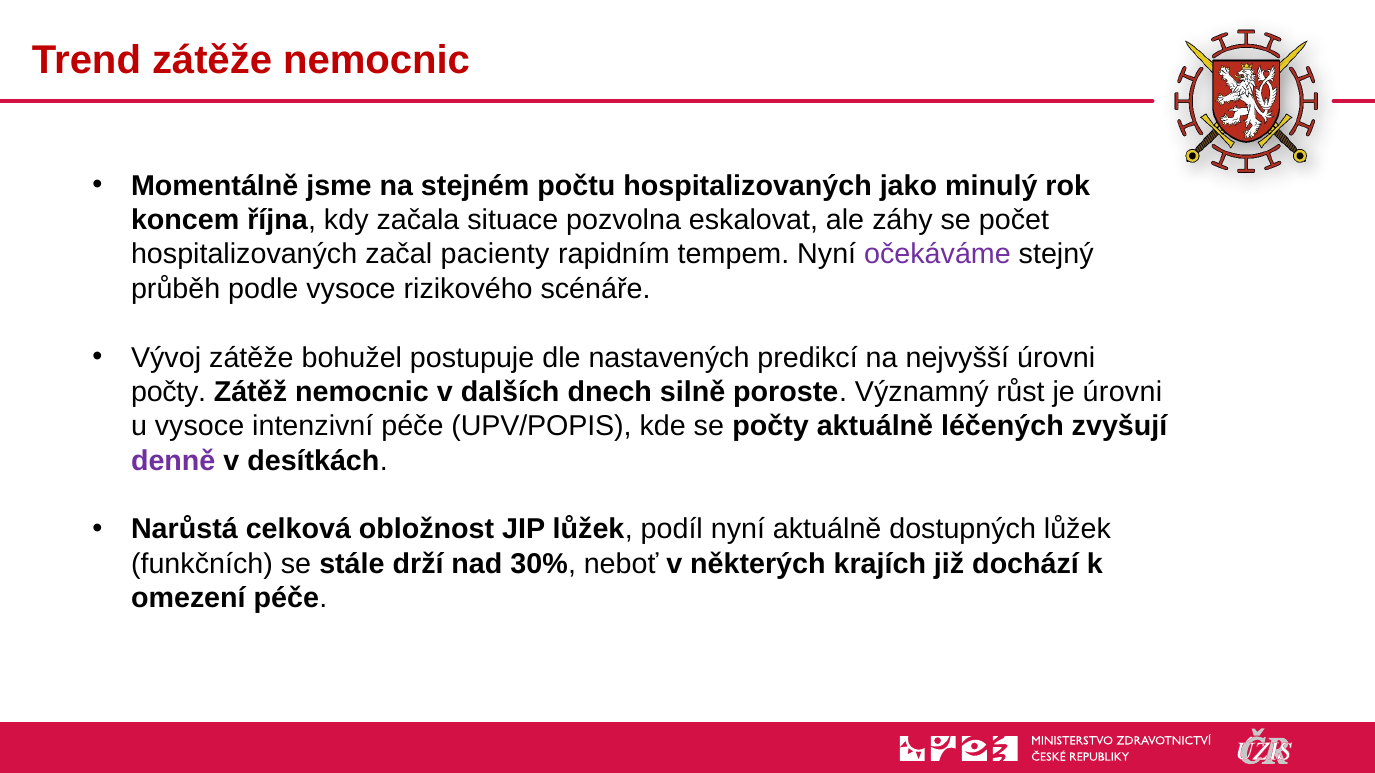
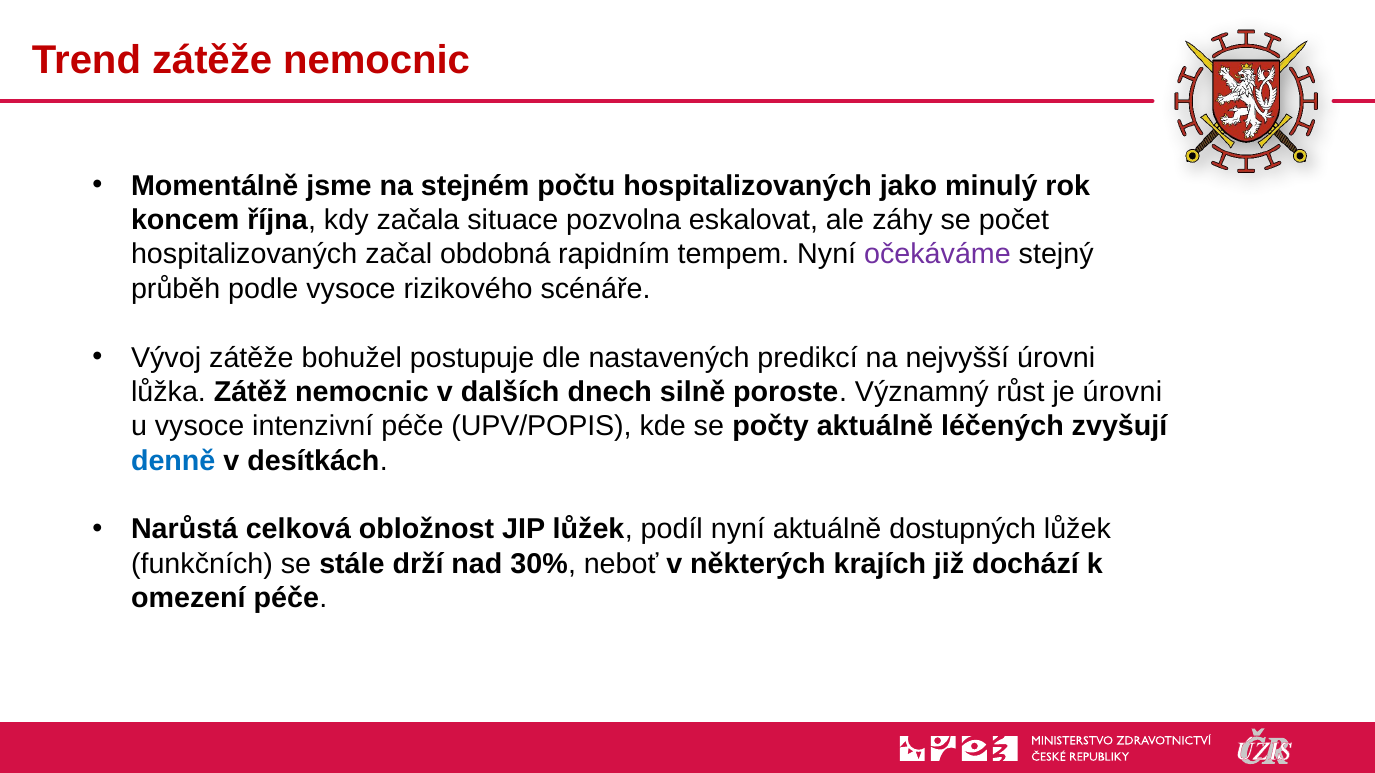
pacienty: pacienty -> obdobná
počty at (169, 392): počty -> lůžka
denně colour: purple -> blue
